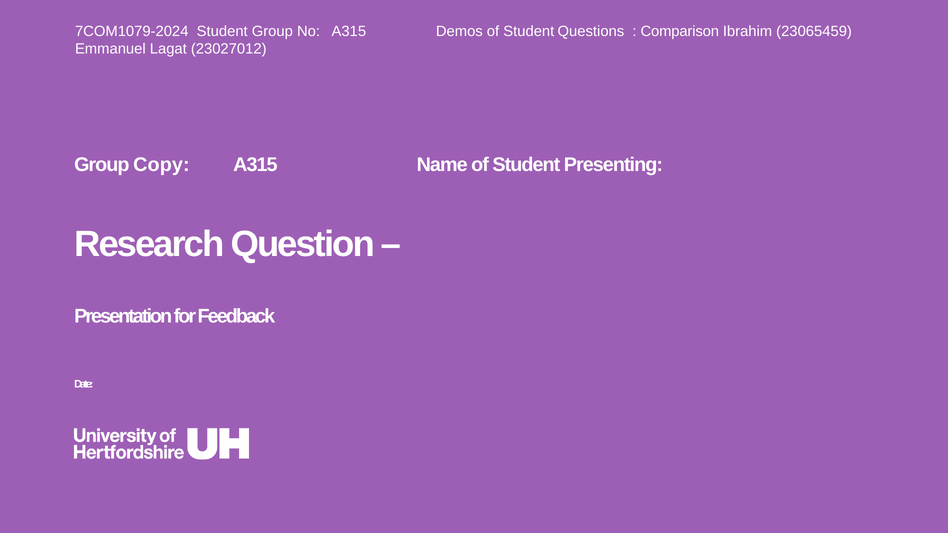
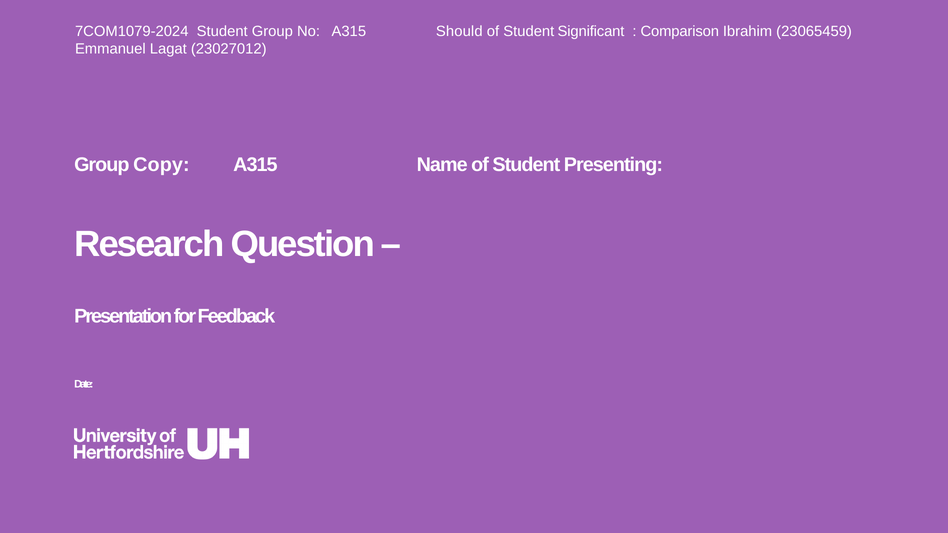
Demos: Demos -> Should
Questions: Questions -> Significant
